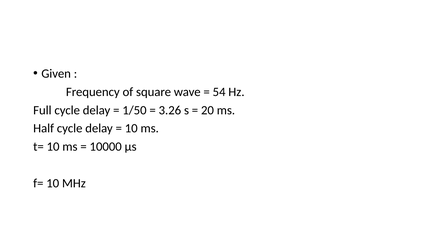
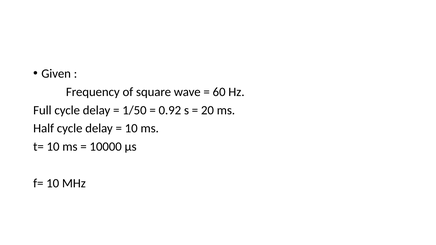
54: 54 -> 60
3.26: 3.26 -> 0.92
